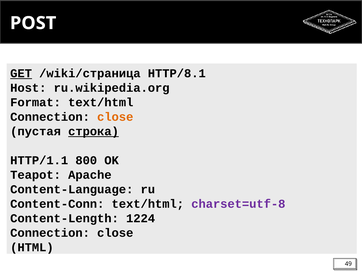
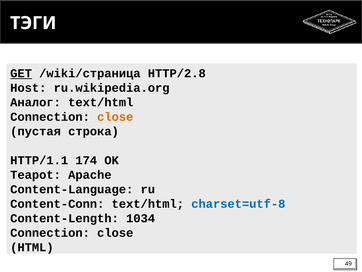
POST: POST -> ТЭГИ
HTTP/8.1: HTTP/8.1 -> HTTP/2.8
Format: Format -> Аналог
строка underline: present -> none
800: 800 -> 174
charset=utf-8 colour: purple -> blue
1224: 1224 -> 1034
